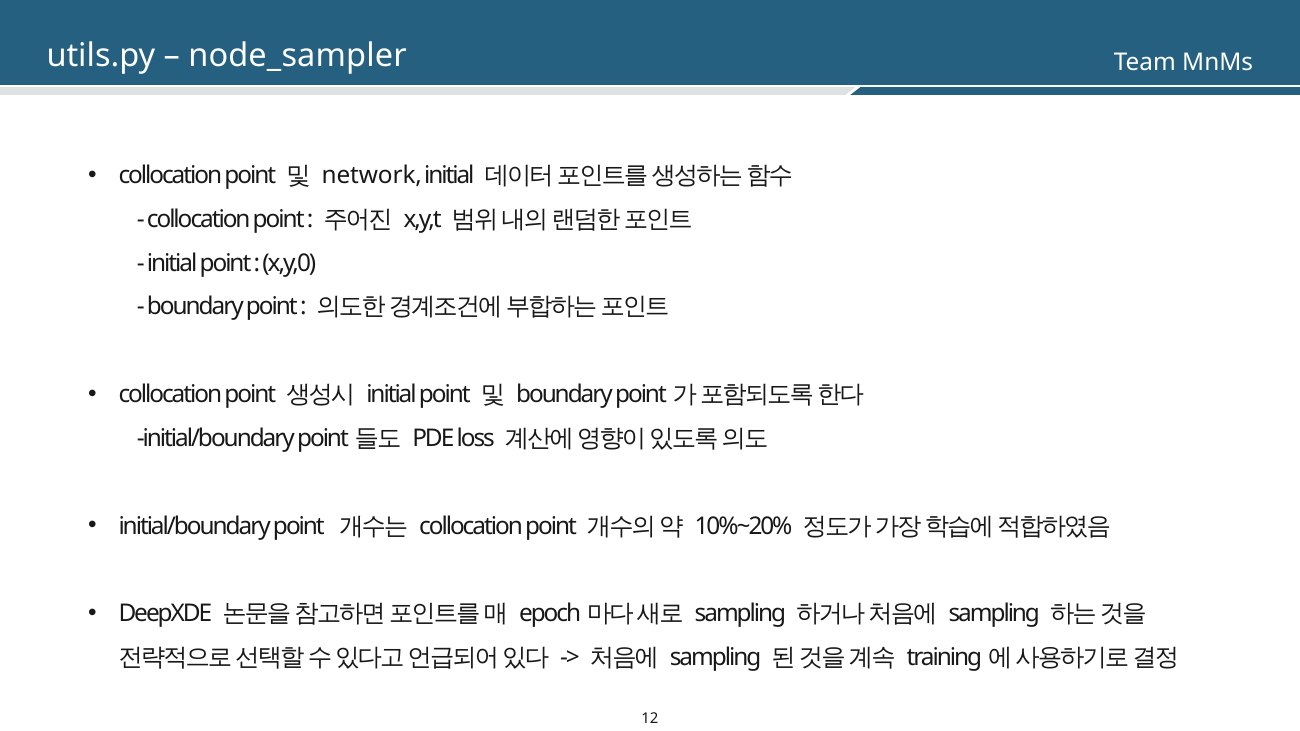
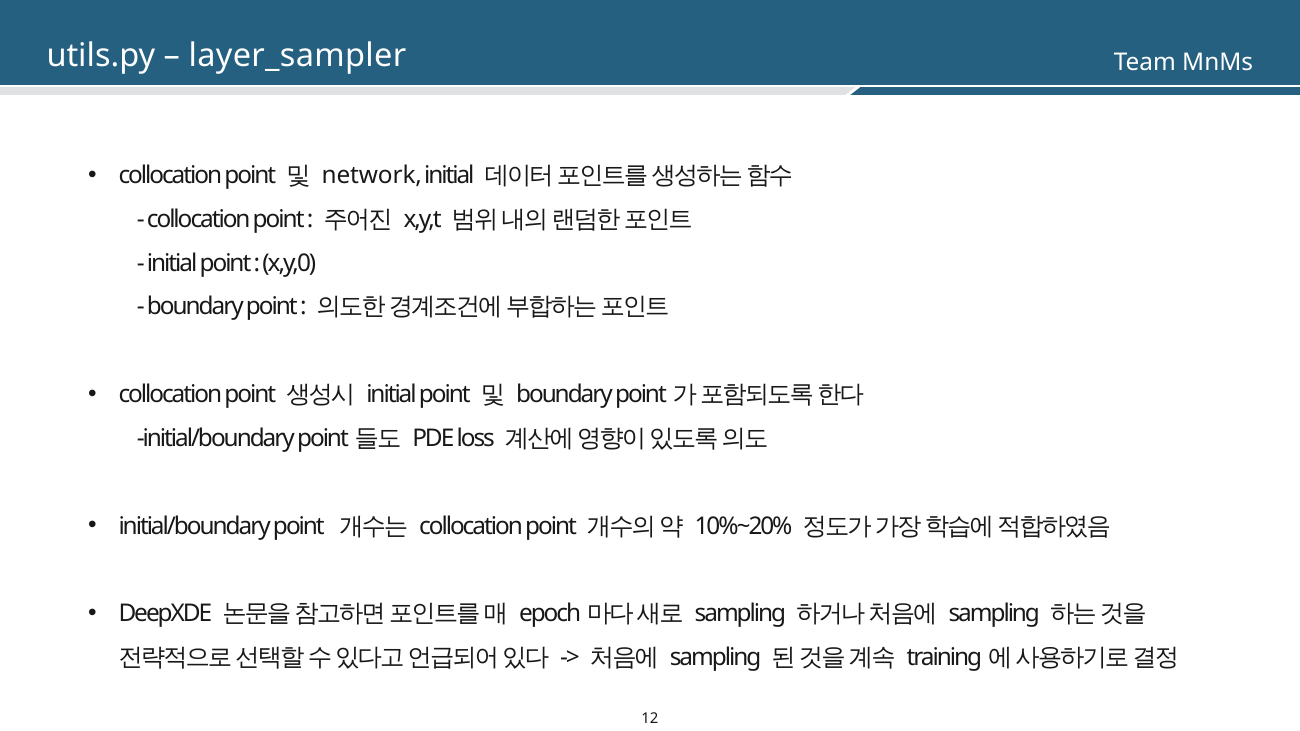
node_sampler: node_sampler -> layer_sampler
